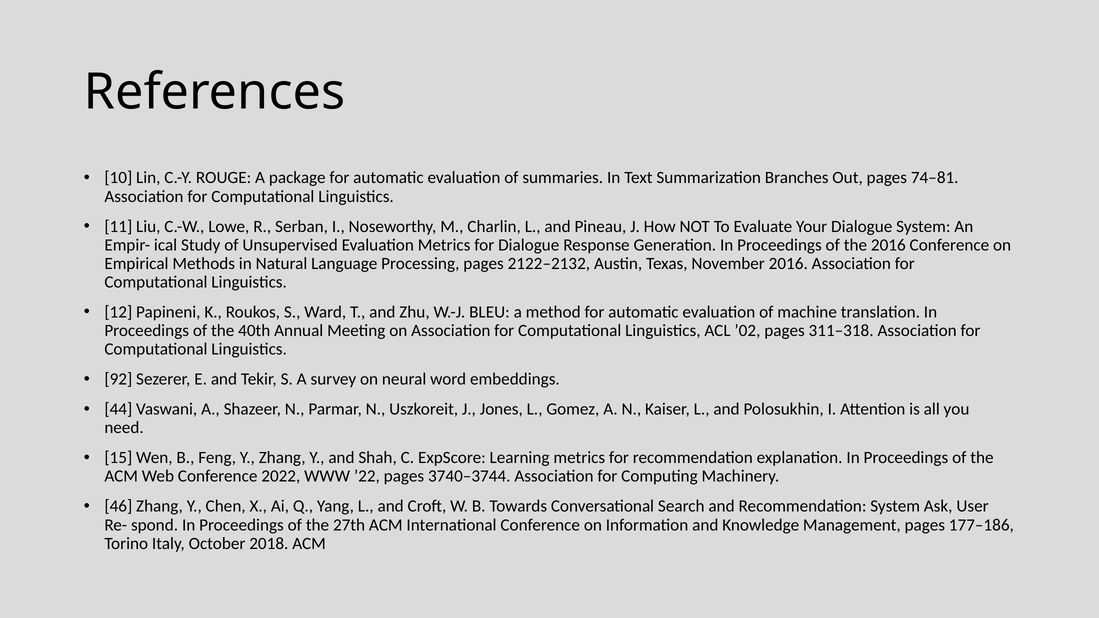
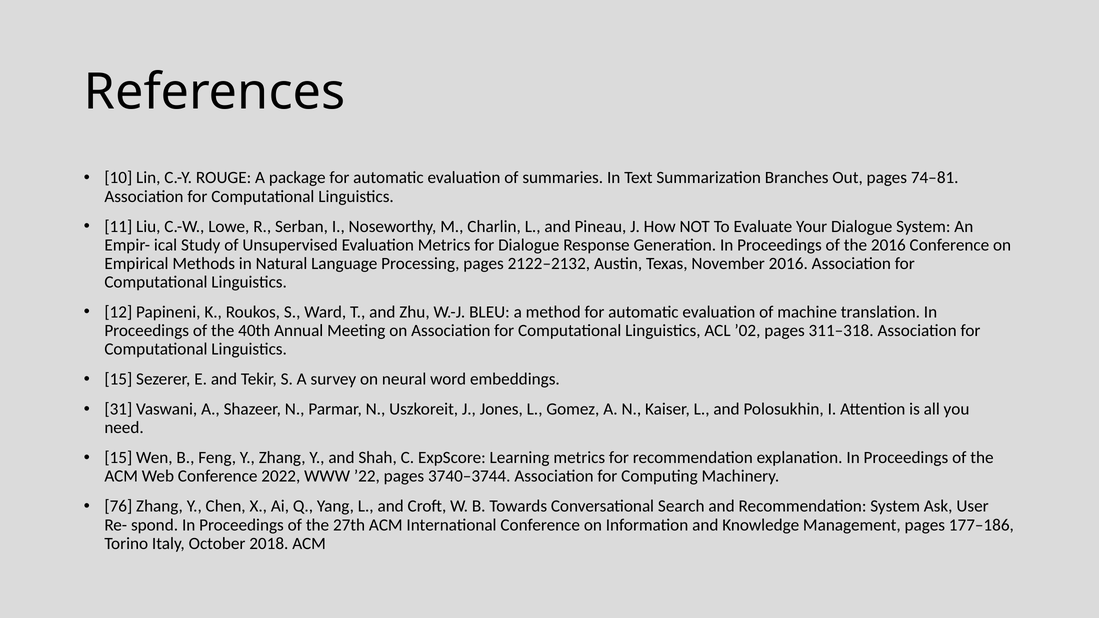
92 at (118, 379): 92 -> 15
44: 44 -> 31
46: 46 -> 76
